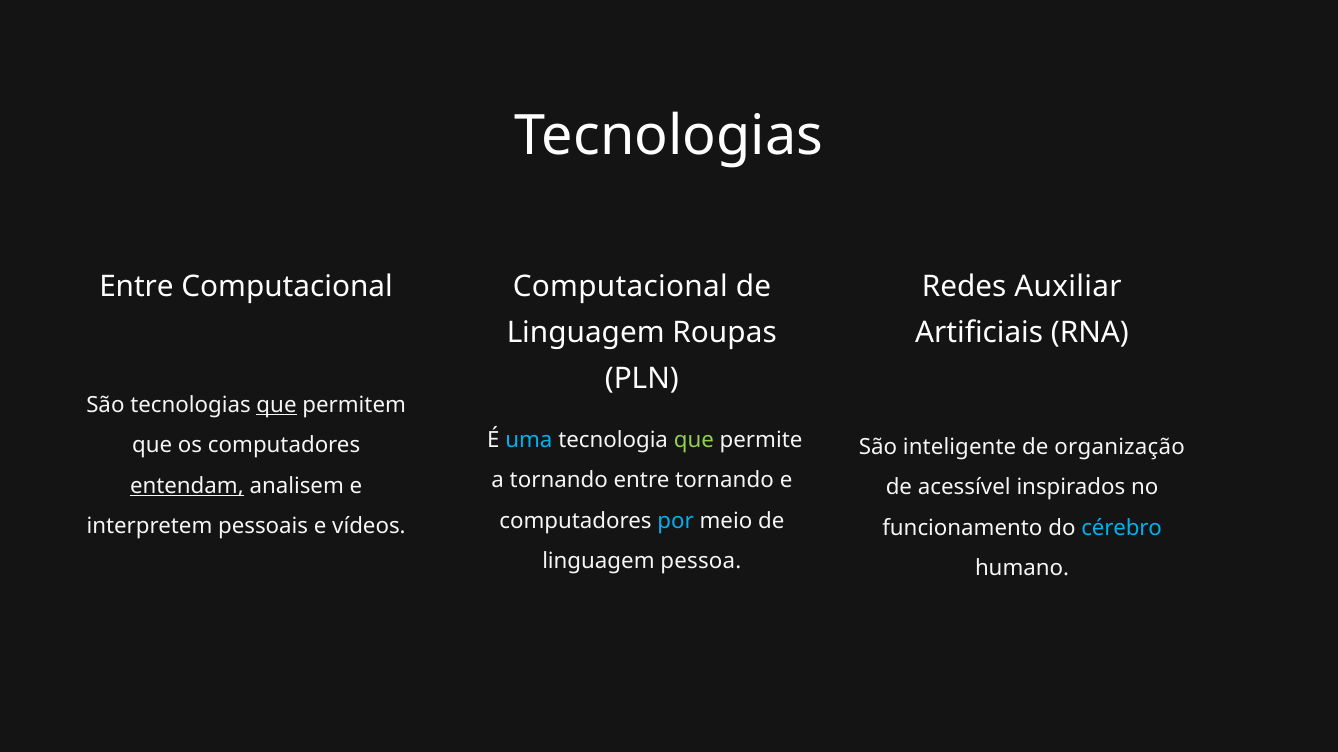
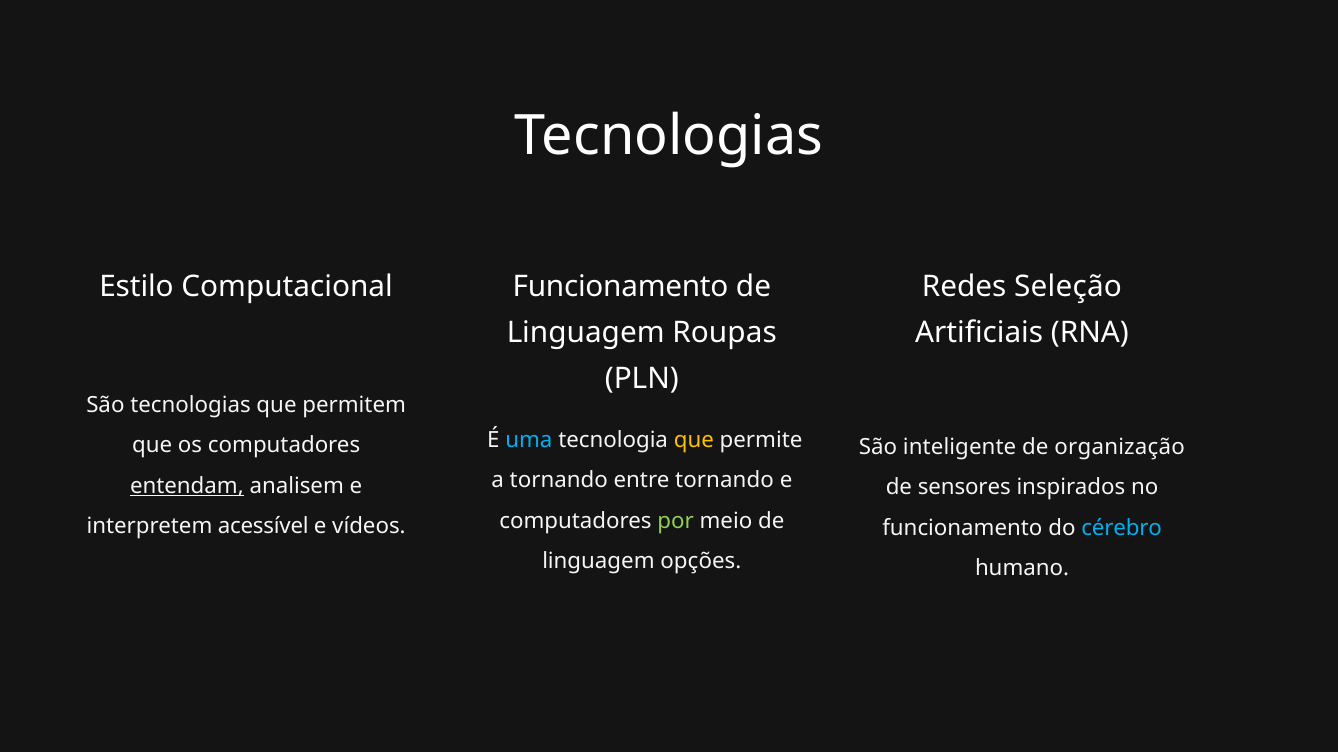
Entre at (136, 287): Entre -> Estilo
Computacional at (620, 287): Computacional -> Funcionamento
Auxiliar: Auxiliar -> Seleção
que at (277, 405) underline: present -> none
que at (694, 440) colour: light green -> yellow
acessível: acessível -> sensores
por colour: light blue -> light green
pessoais: pessoais -> acessível
pessoa: pessoa -> opções
